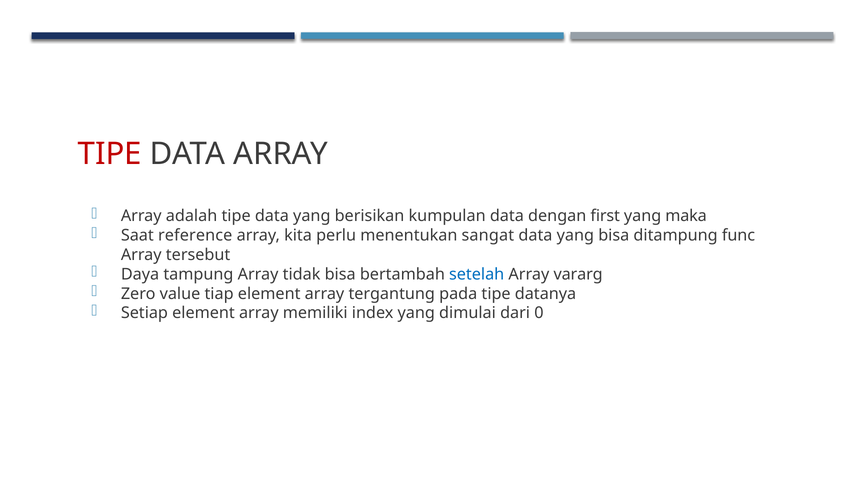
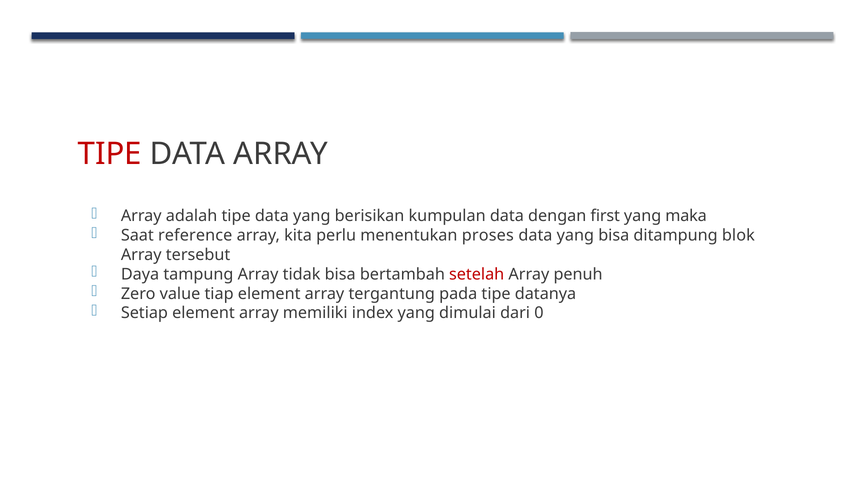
sangat: sangat -> proses
func: func -> blok
setelah colour: blue -> red
vararg: vararg -> penuh
